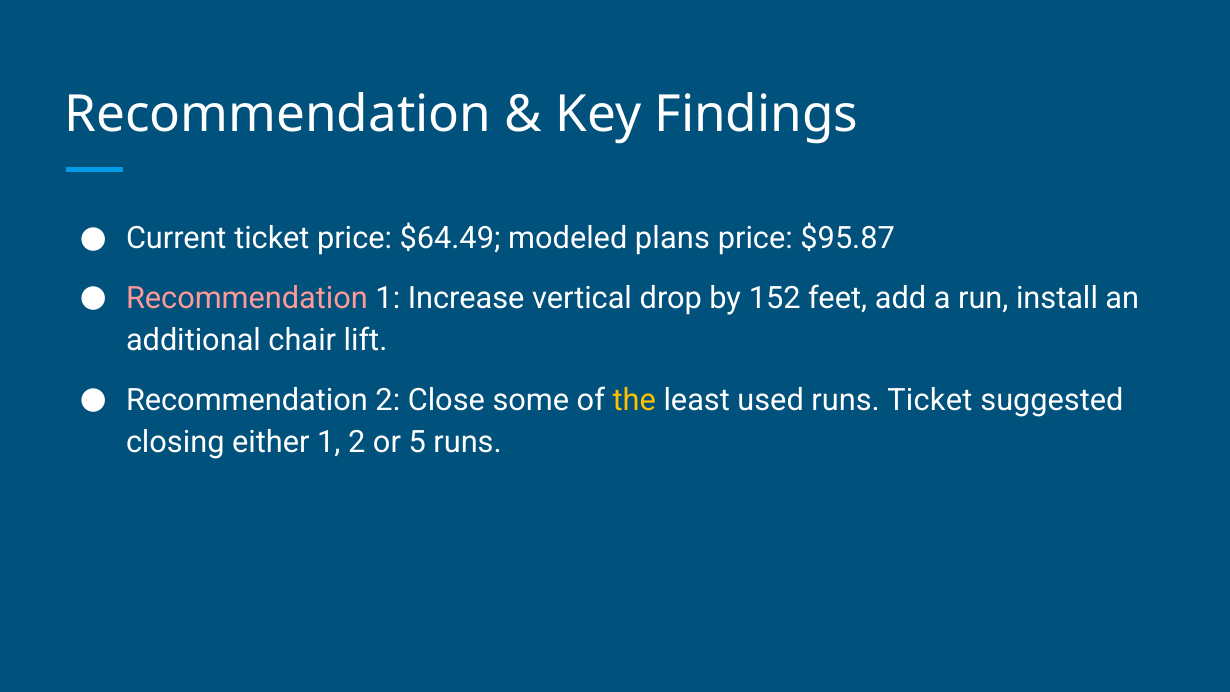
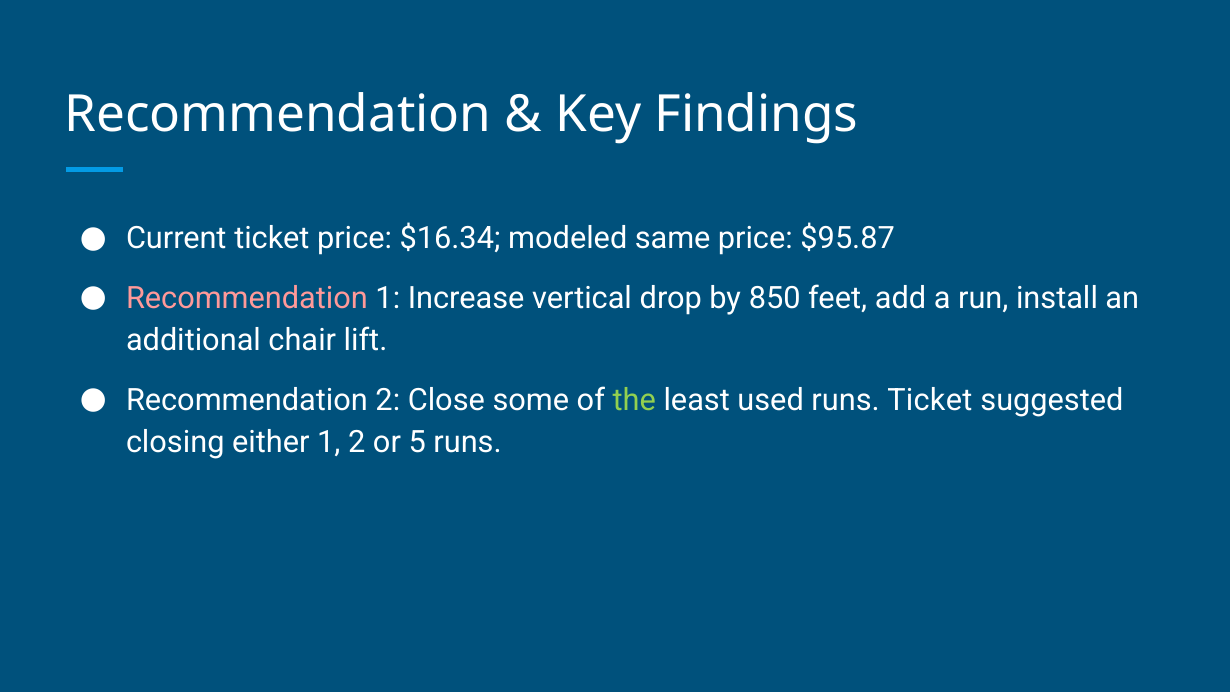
$64.49: $64.49 -> $16.34
plans: plans -> same
152: 152 -> 850
the colour: yellow -> light green
